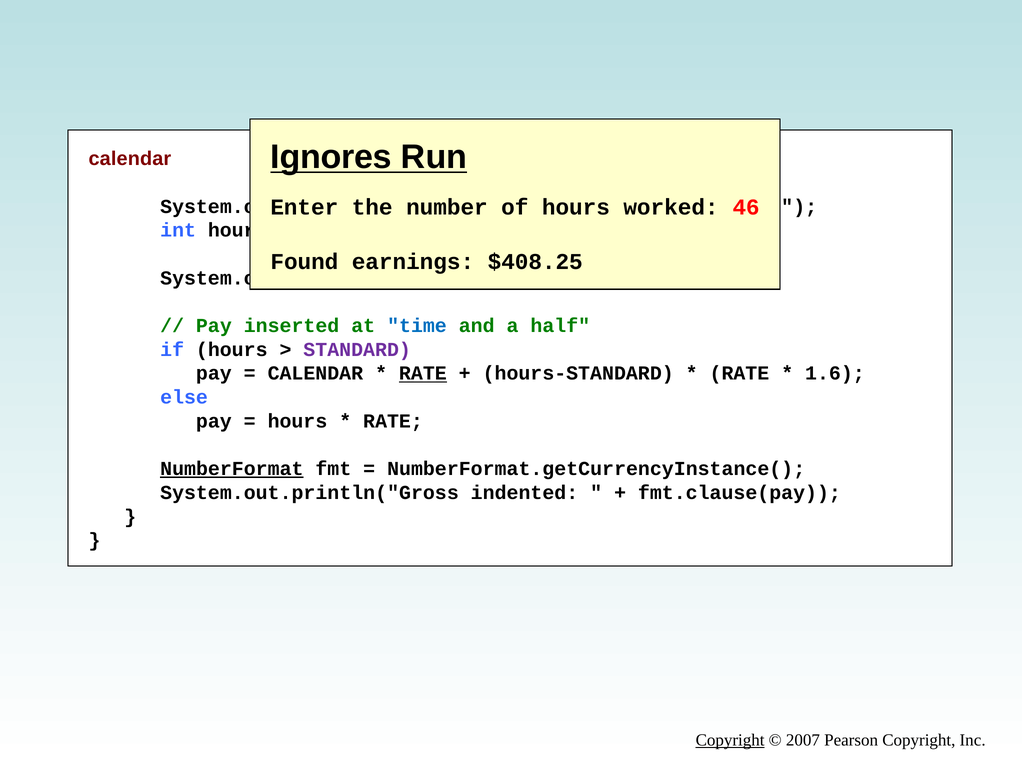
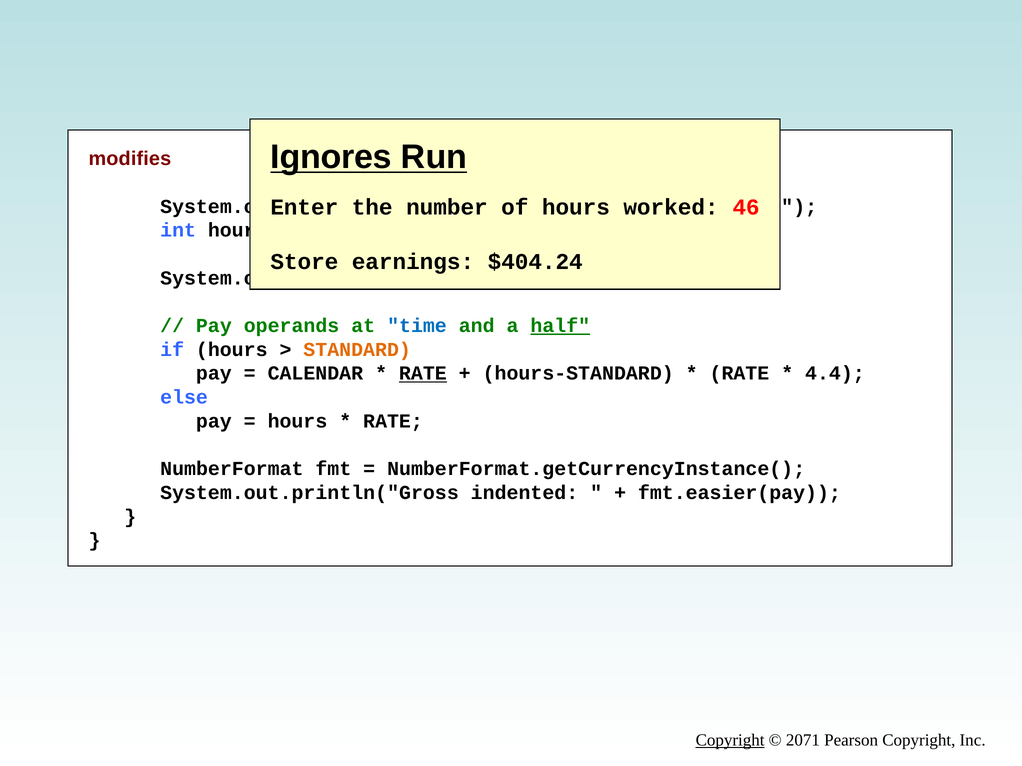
calendar at (130, 159): calendar -> modifies
Found: Found -> Store
$408.25: $408.25 -> $404.24
inserted: inserted -> operands
half underline: none -> present
STANDARD colour: purple -> orange
1.6: 1.6 -> 4.4
NumberFormat underline: present -> none
fmt.clause(pay: fmt.clause(pay -> fmt.easier(pay
2007: 2007 -> 2071
